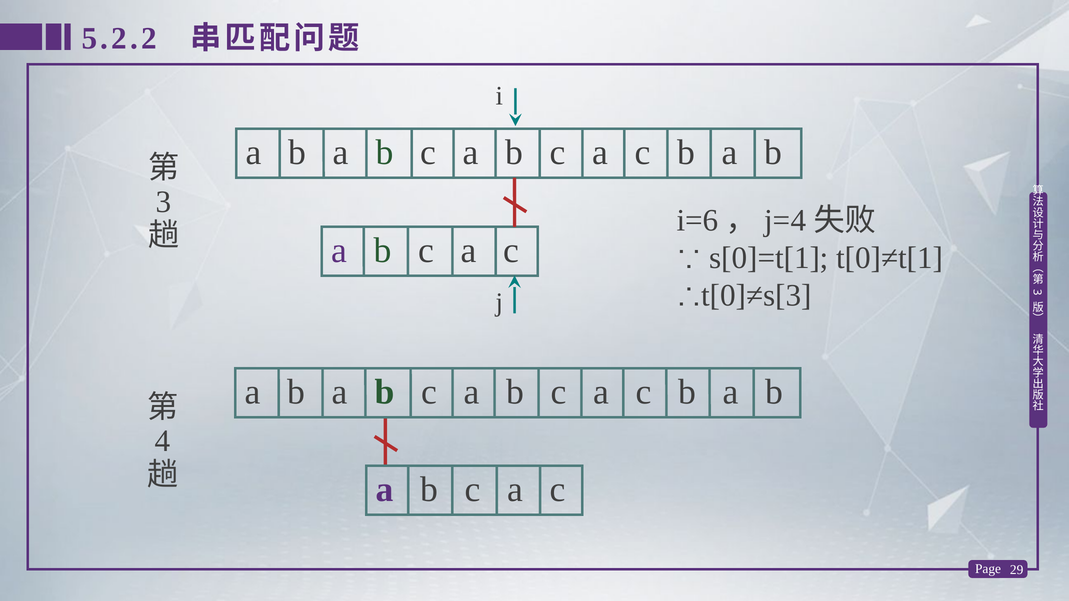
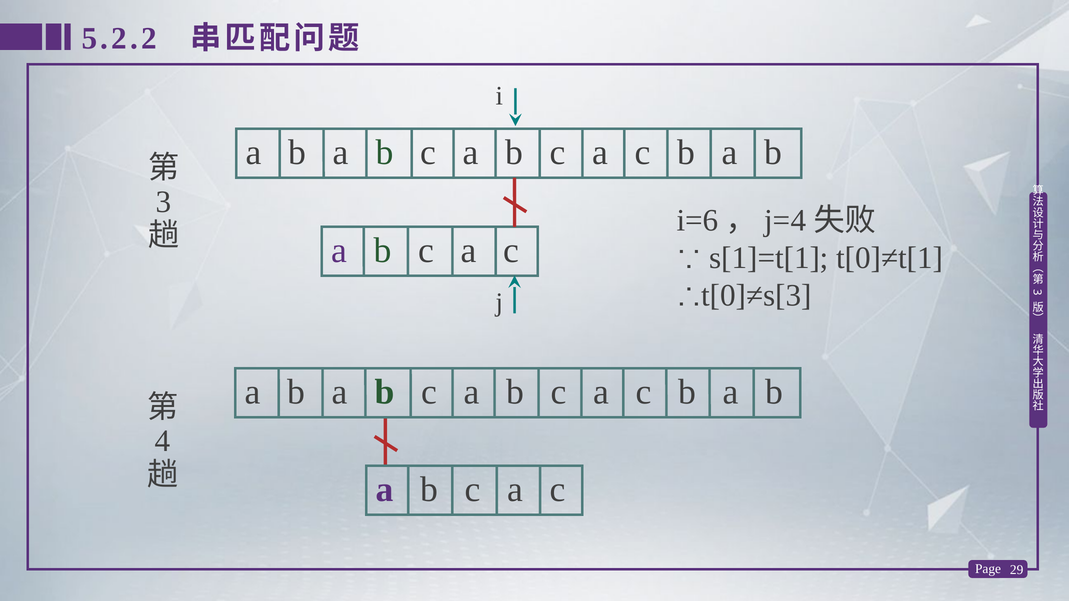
s[0]=t[1: s[0]=t[1 -> s[1]=t[1
